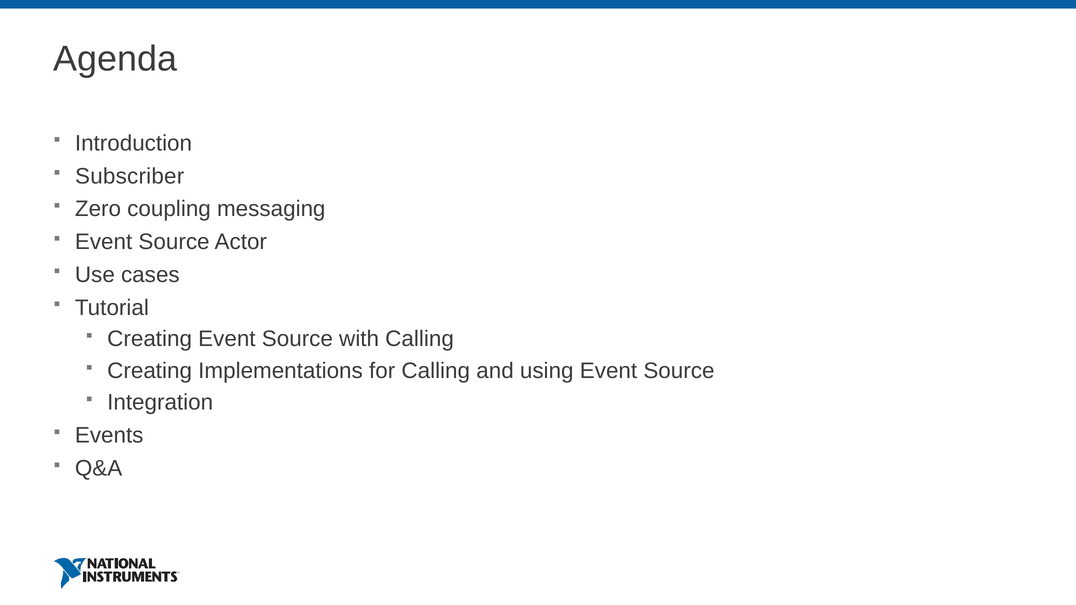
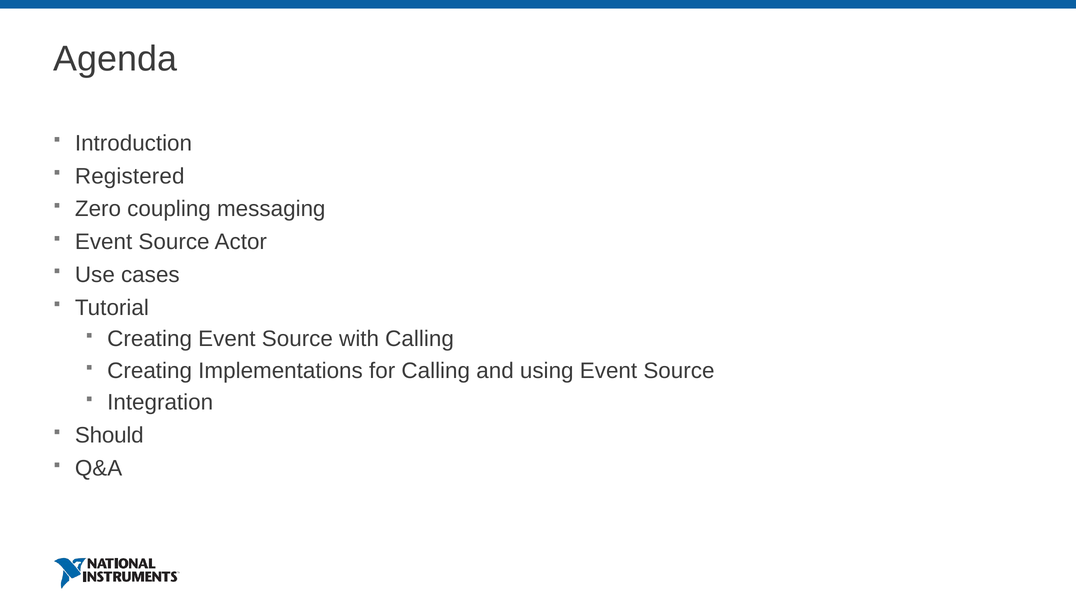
Subscriber: Subscriber -> Registered
Events: Events -> Should
